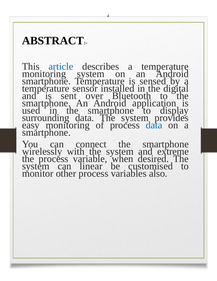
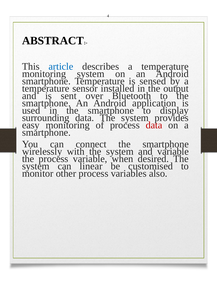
digital: digital -> output
data at (154, 125) colour: blue -> red
and extreme: extreme -> variable
